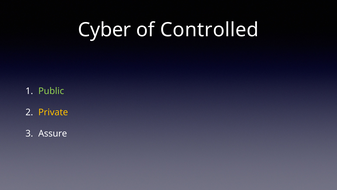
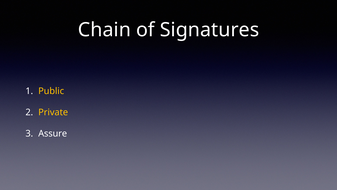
Cyber: Cyber -> Chain
Controlled: Controlled -> Signatures
Public colour: light green -> yellow
